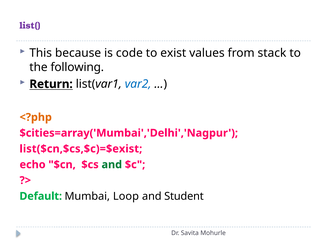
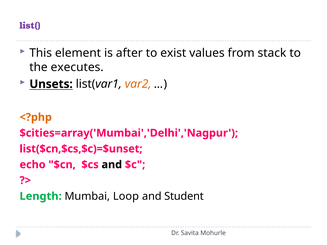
because: because -> element
code: code -> after
following: following -> executes
Return: Return -> Unsets
var2 colour: blue -> orange
list($cn,$cs,$c)=$exist: list($cn,$cs,$c)=$exist -> list($cn,$cs,$c)=$unset
and at (112, 165) colour: green -> black
Default: Default -> Length
